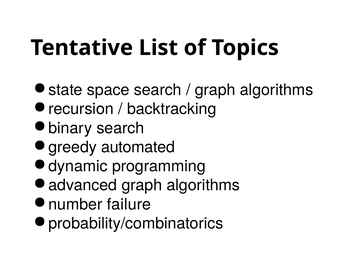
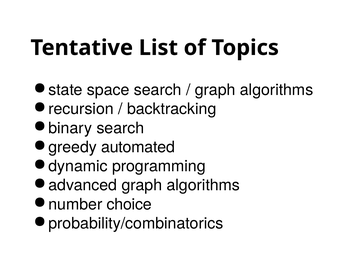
failure: failure -> choice
